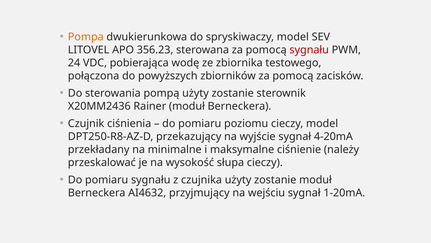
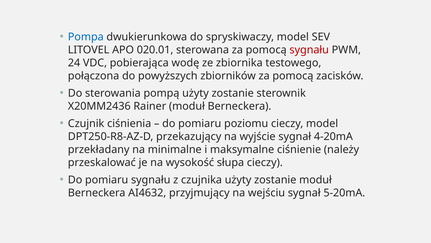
Pompa colour: orange -> blue
356.23: 356.23 -> 020.01
1-20mA: 1-20mA -> 5-20mA
